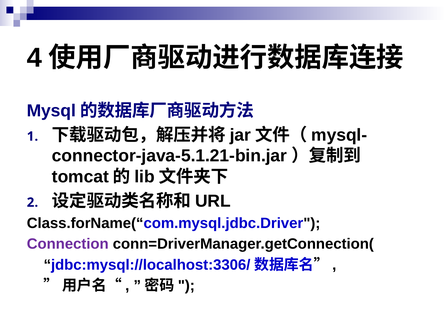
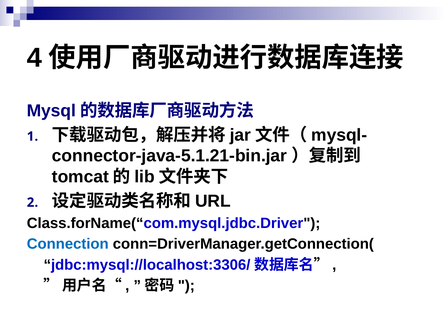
Connection colour: purple -> blue
